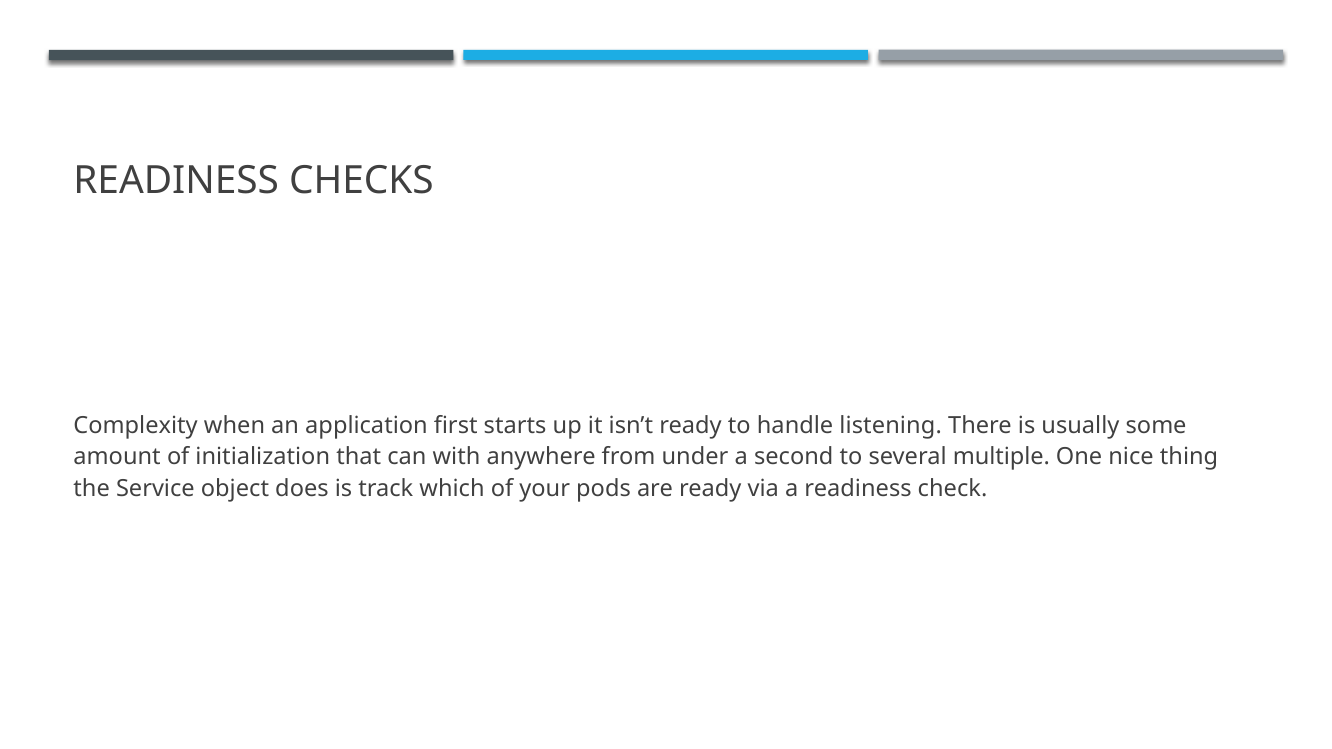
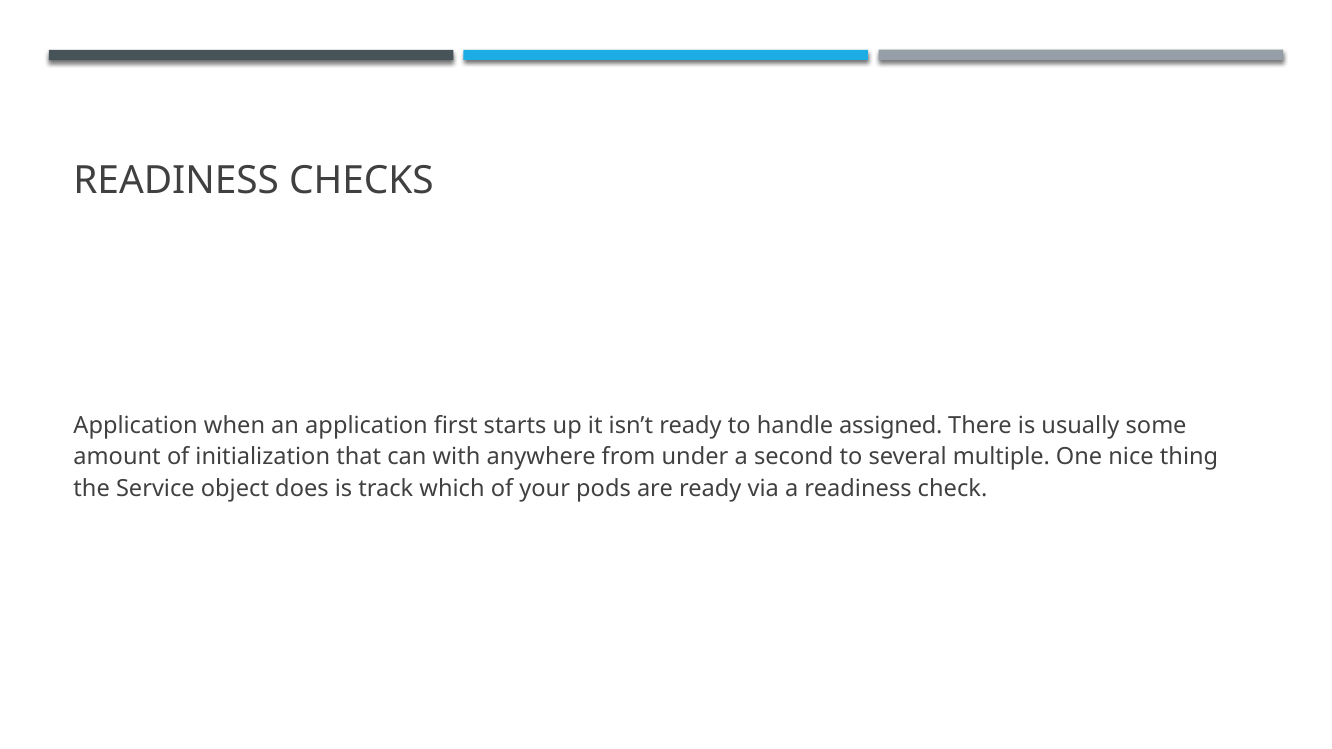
Complexity at (136, 426): Complexity -> Application
listening: listening -> assigned
